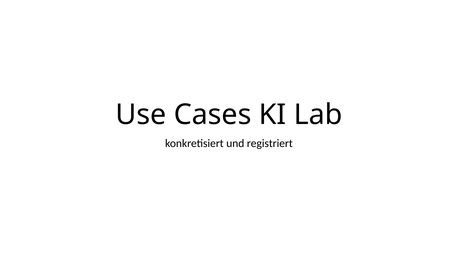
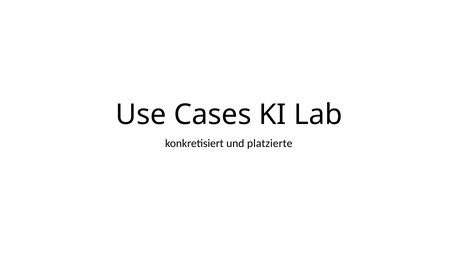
registriert: registriert -> platzierte
